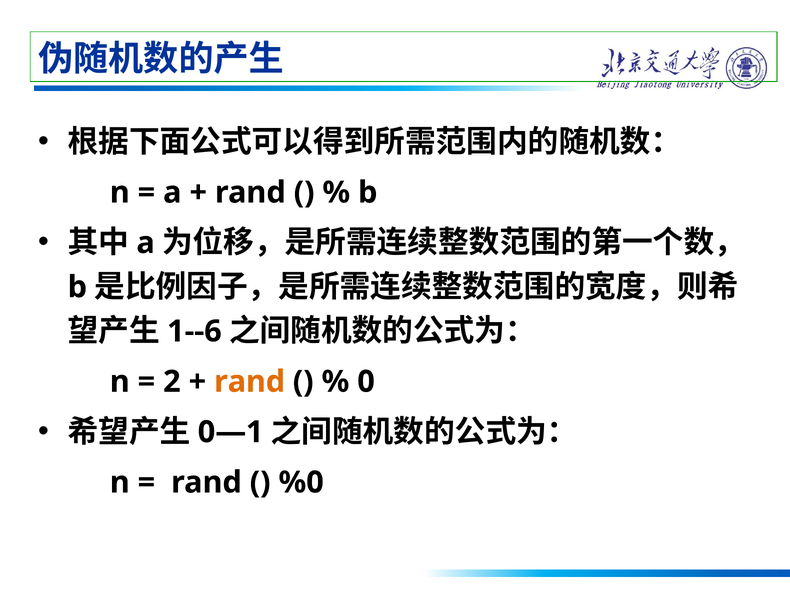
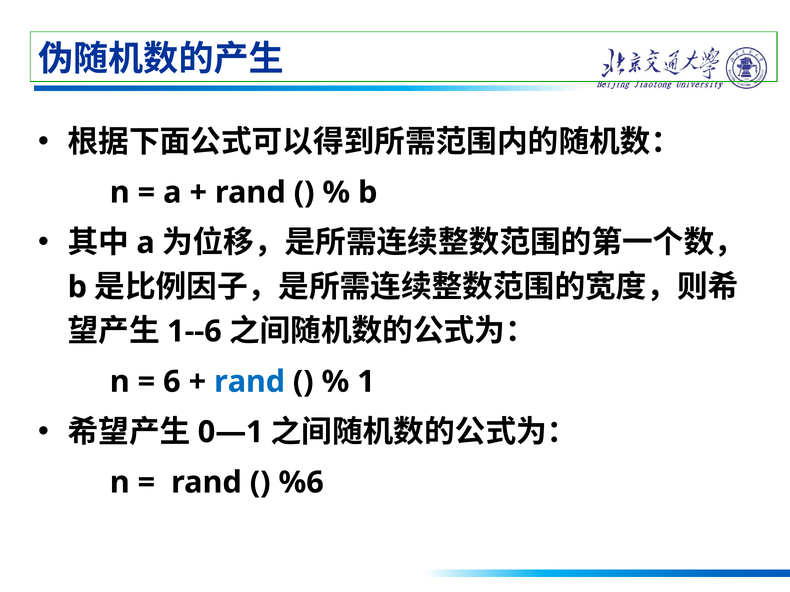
2: 2 -> 6
rand at (250, 382) colour: orange -> blue
0: 0 -> 1
%0: %0 -> %6
